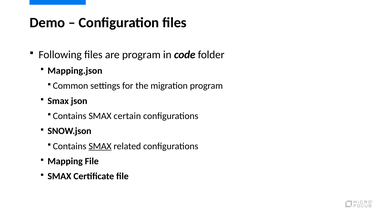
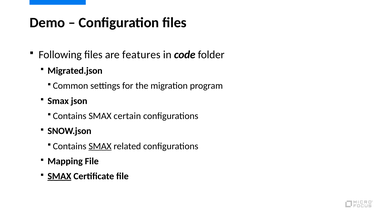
are program: program -> features
Mapping.json: Mapping.json -> Migrated.json
SMAX at (59, 176) underline: none -> present
